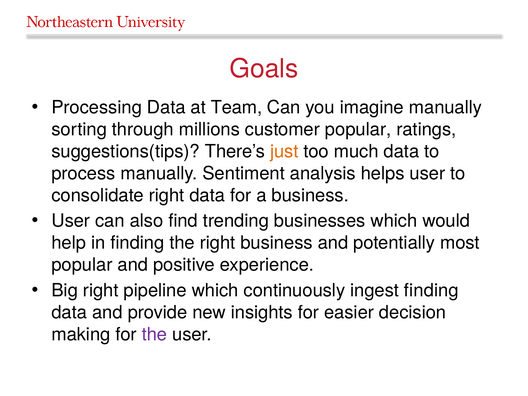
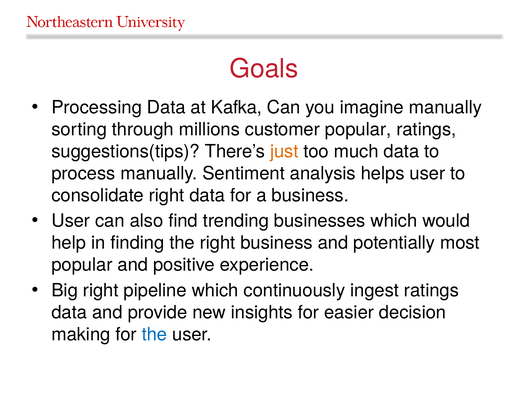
Team: Team -> Kafka
ingest finding: finding -> ratings
the at (154, 335) colour: purple -> blue
